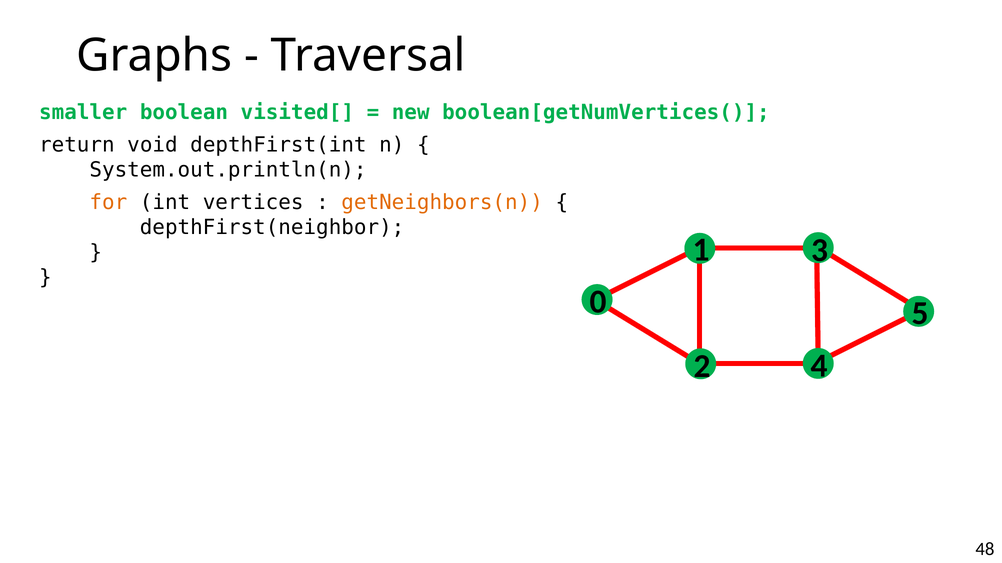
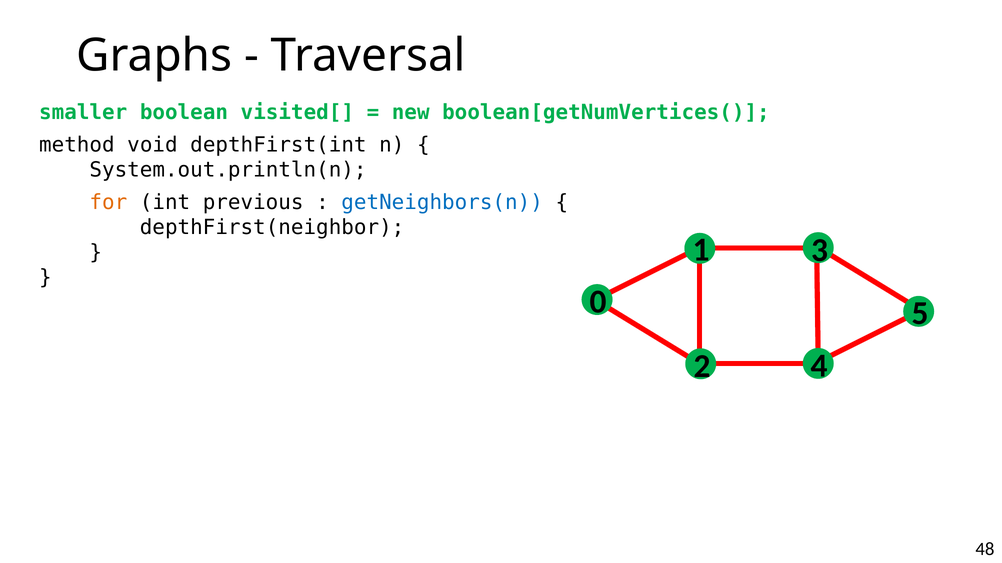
return: return -> method
vertices: vertices -> previous
getNeighbors(n colour: orange -> blue
